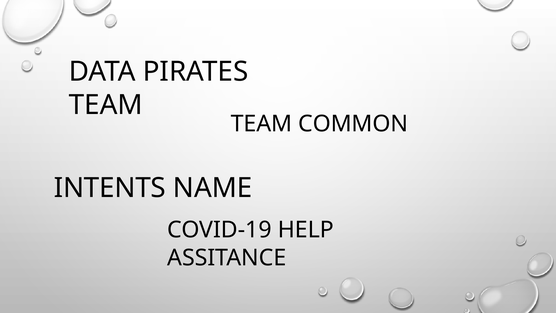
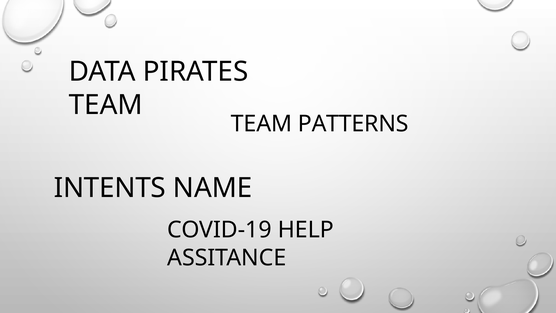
COMMON: COMMON -> PATTERNS
